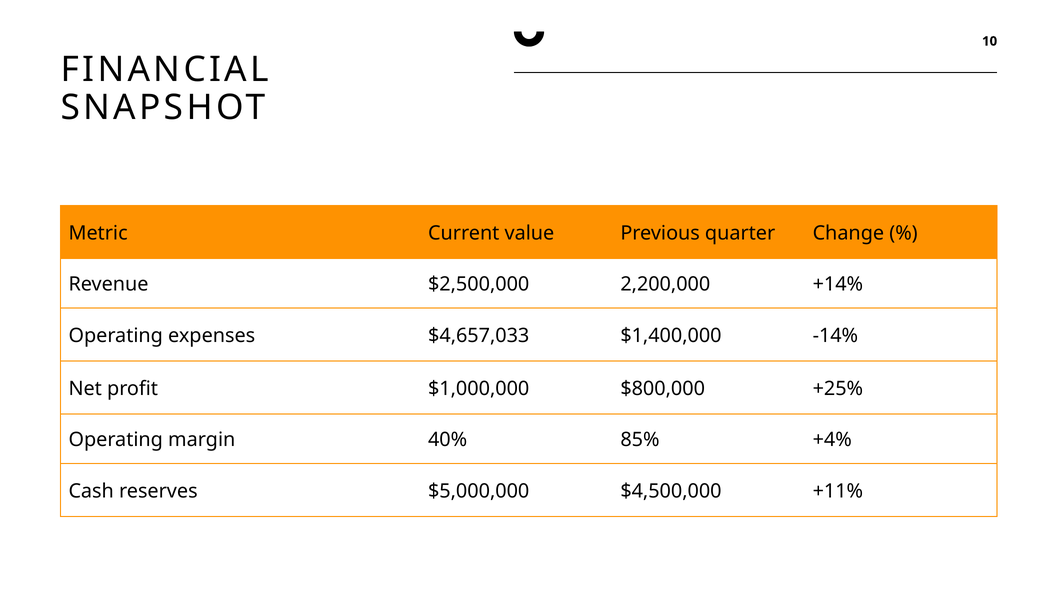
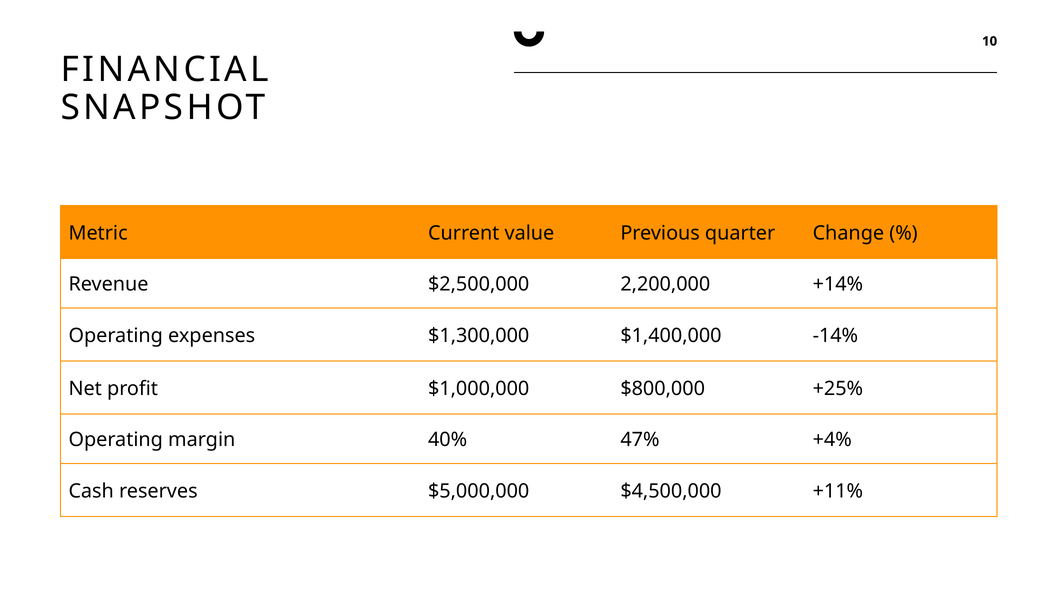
$4,657,033: $4,657,033 -> $1,300,000
85%: 85% -> 47%
